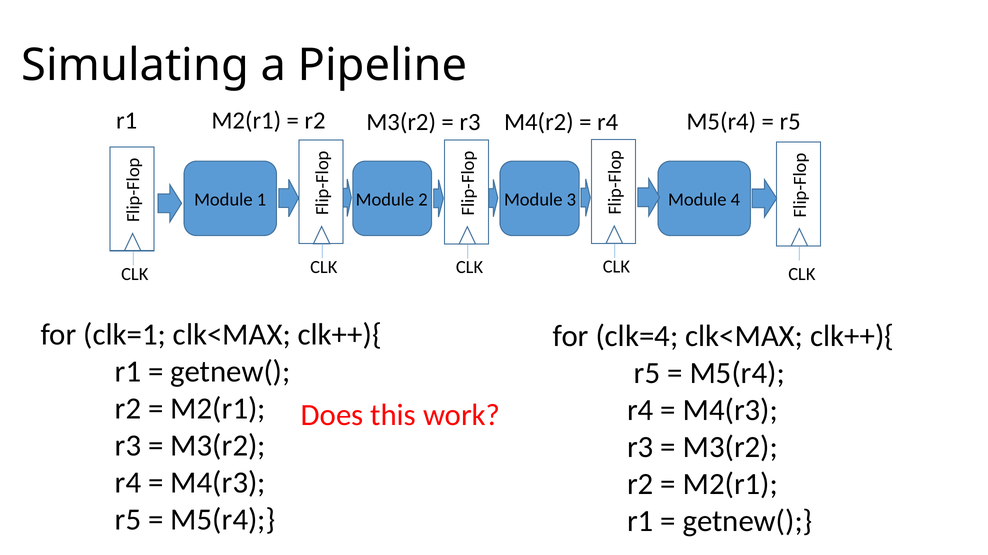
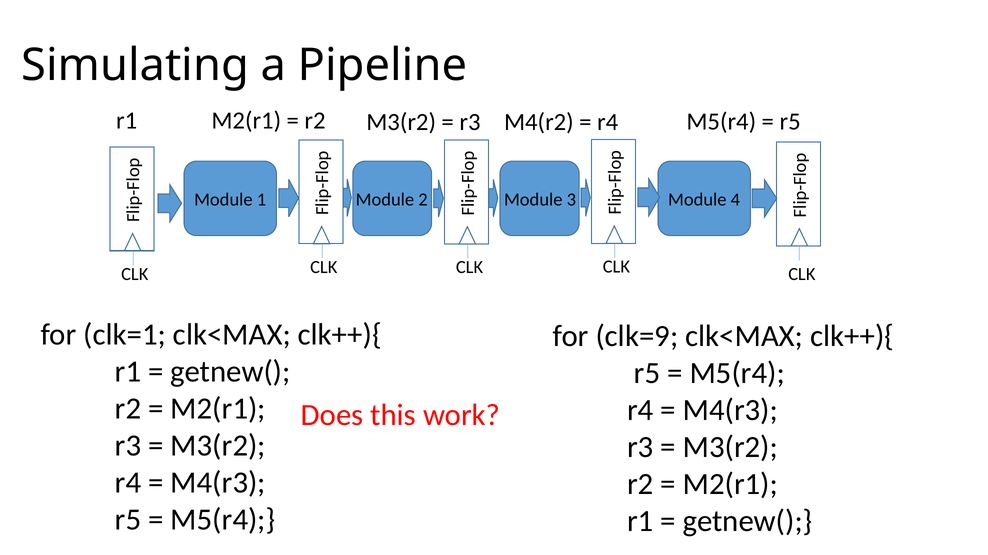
clk=4: clk=4 -> clk=9
